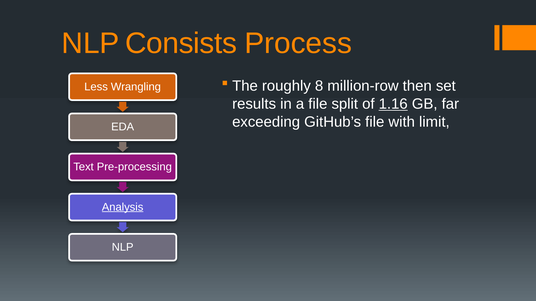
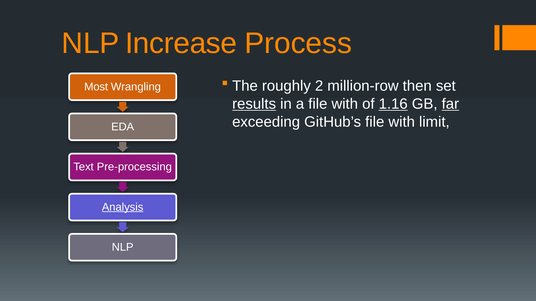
Consists: Consists -> Increase
8: 8 -> 2
Less: Less -> Most
results underline: none -> present
a file split: split -> with
far underline: none -> present
